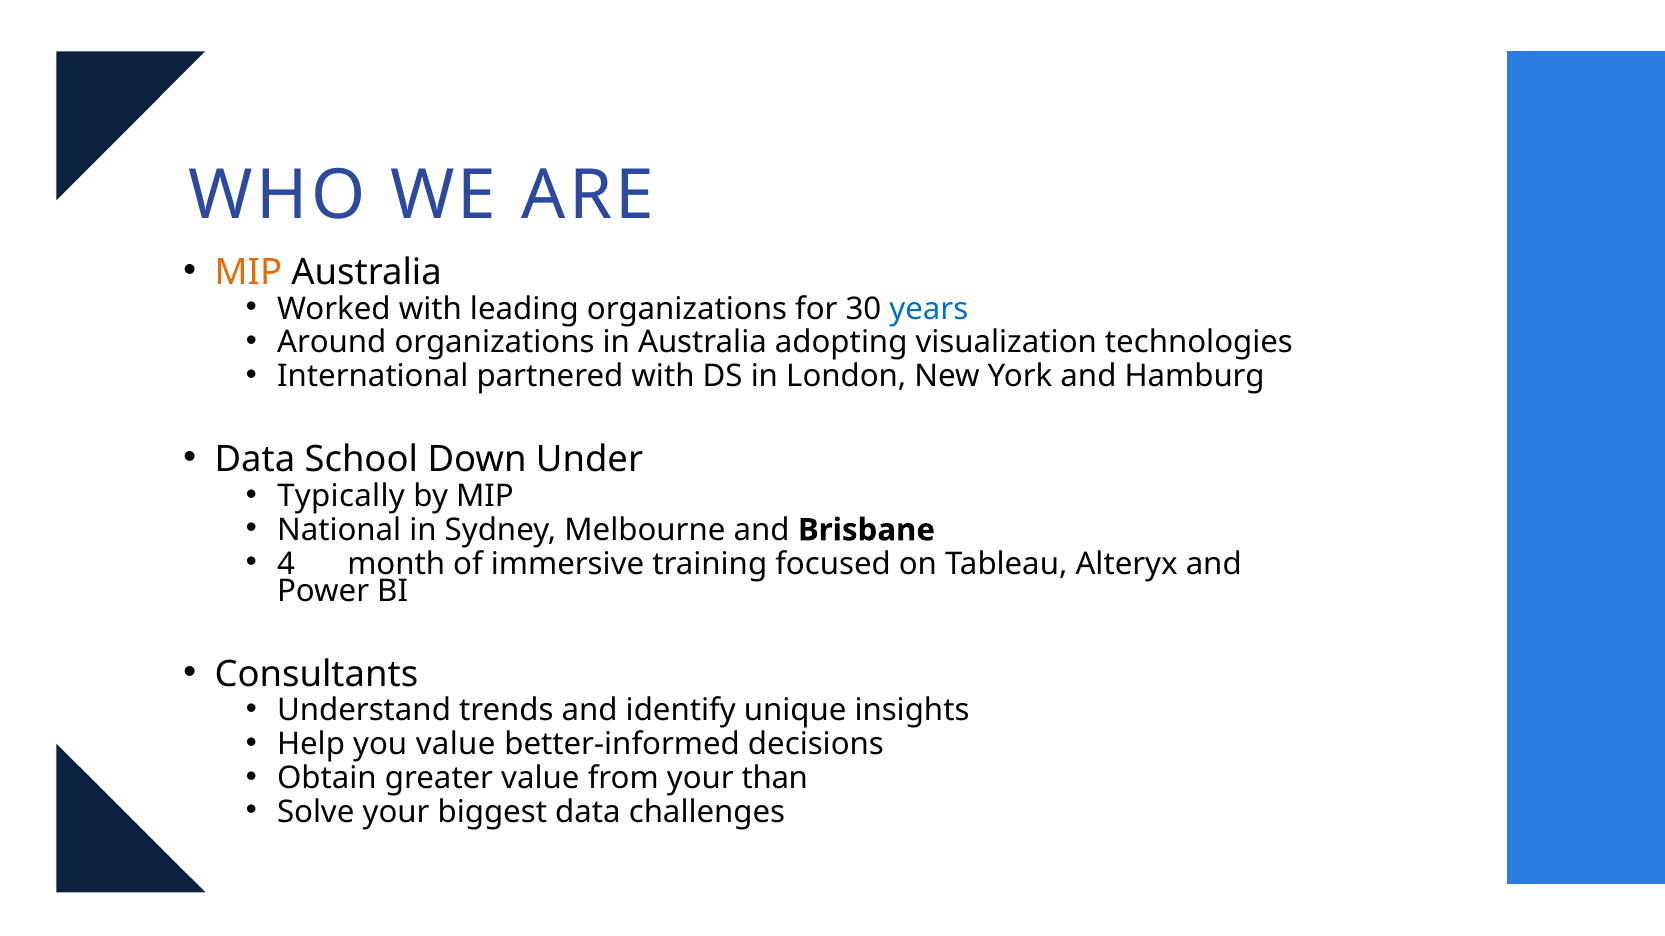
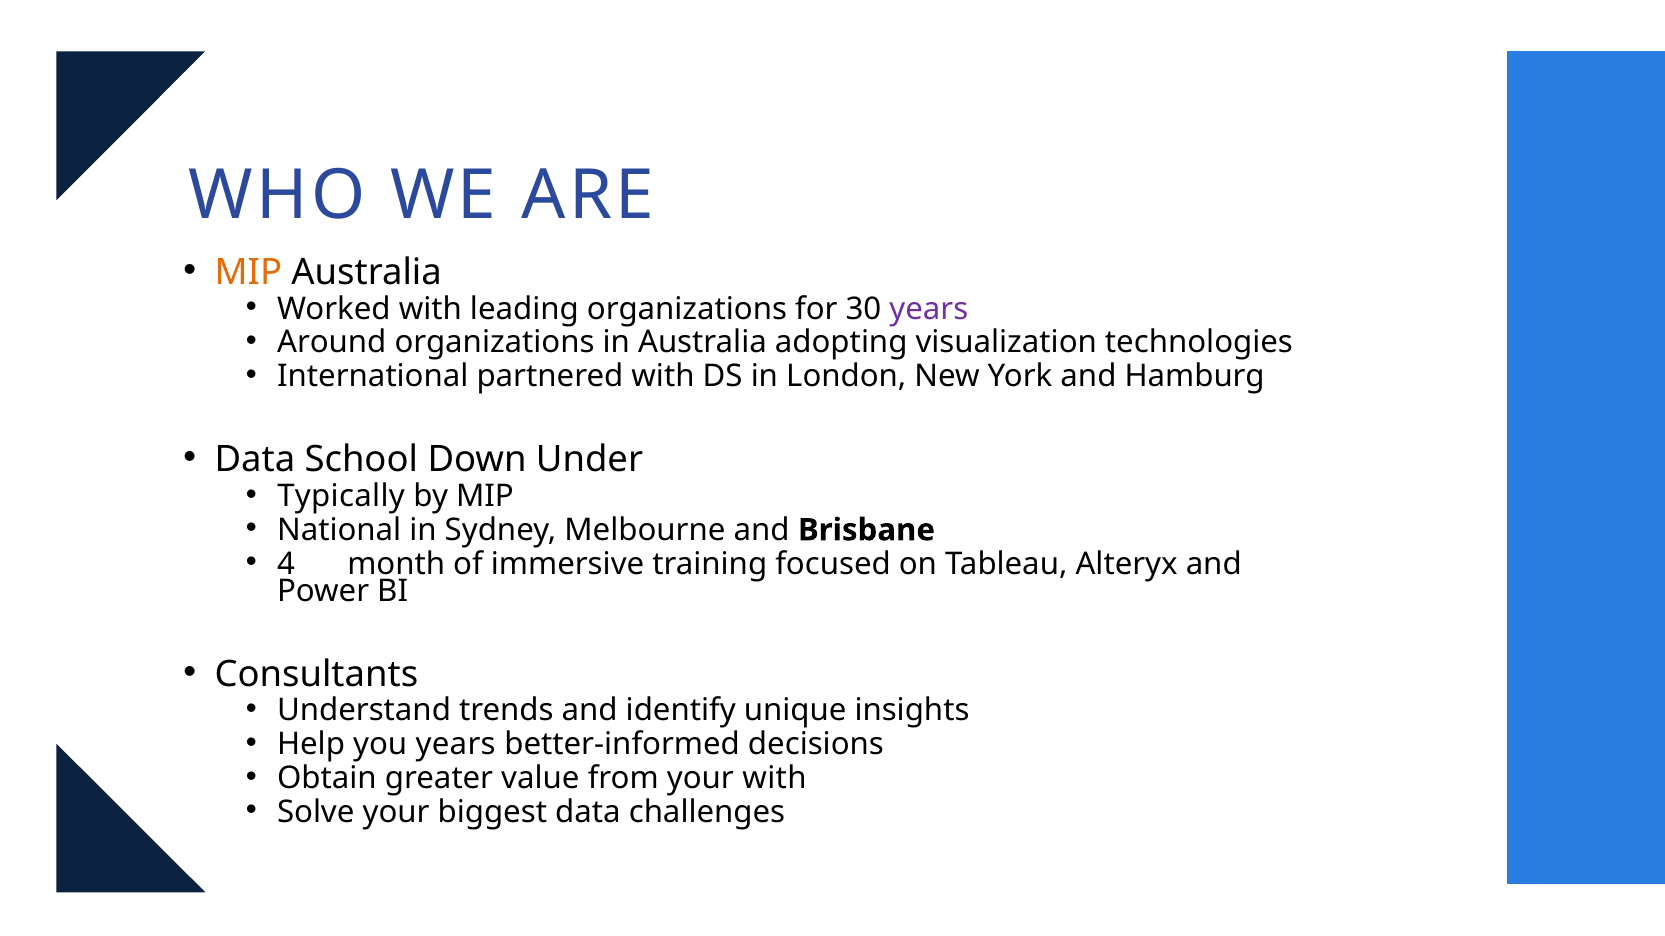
years at (929, 309) colour: blue -> purple
you value: value -> years
your than: than -> with
